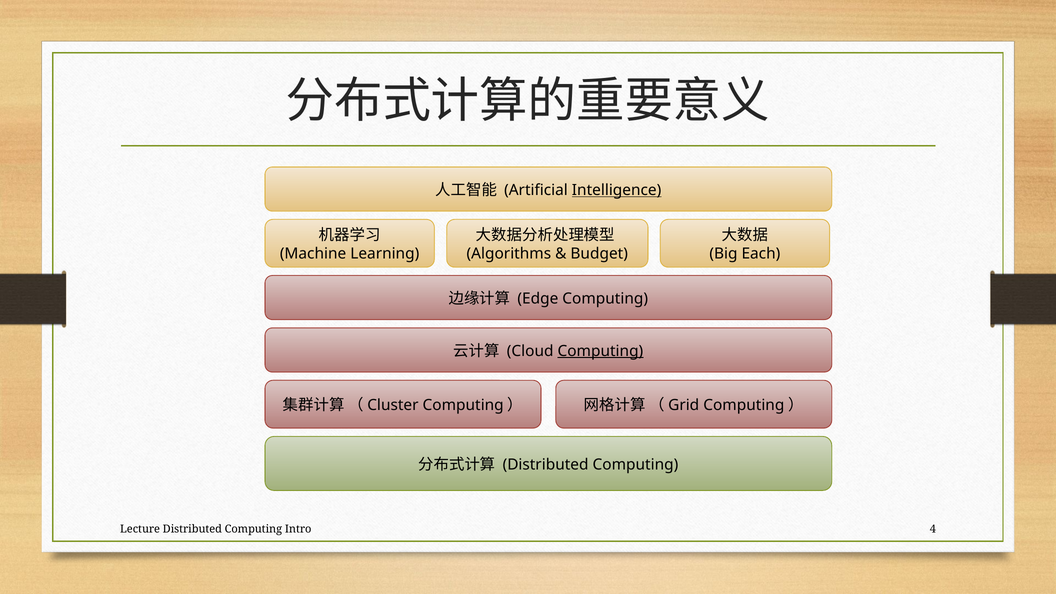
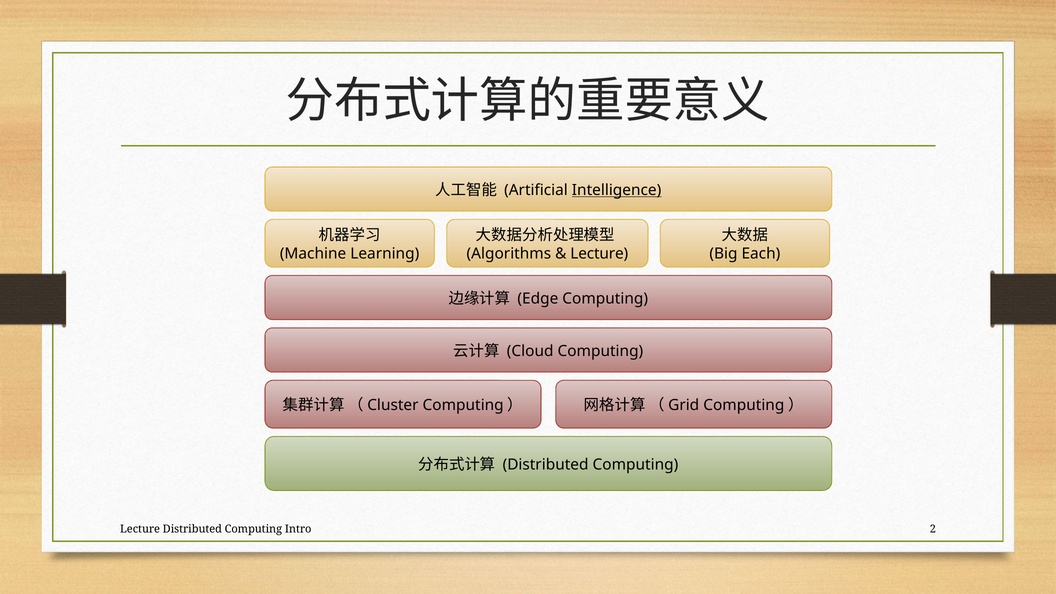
Budget at (599, 254): Budget -> Lecture
Computing at (600, 351) underline: present -> none
4: 4 -> 2
